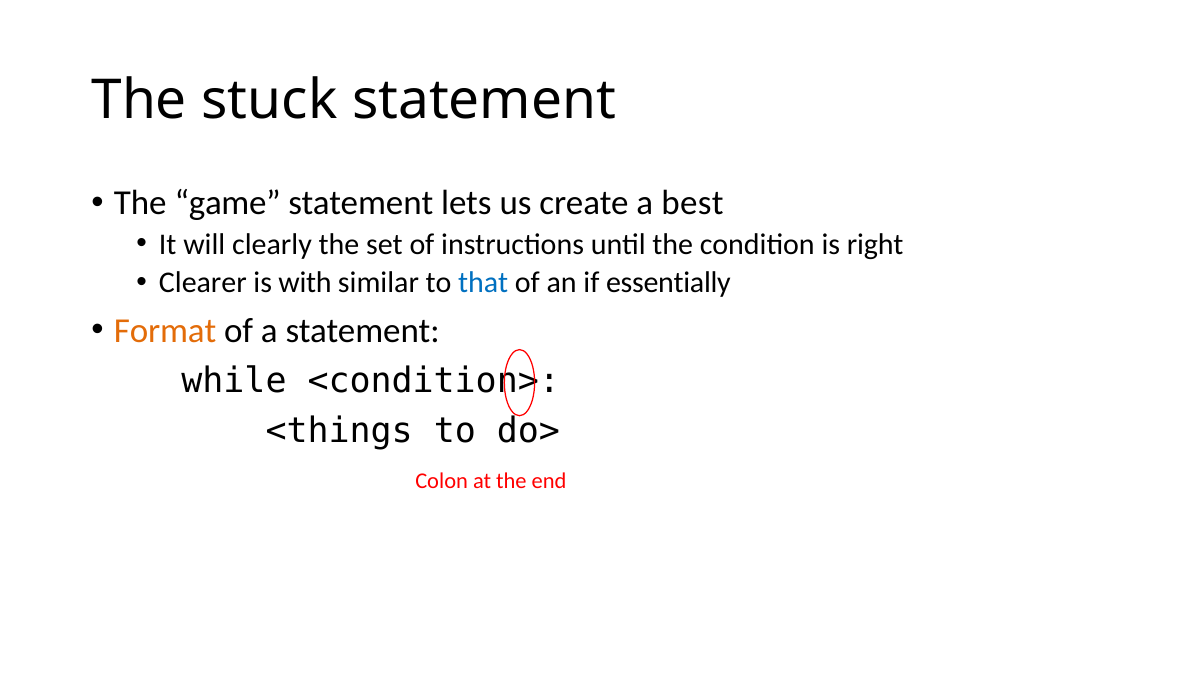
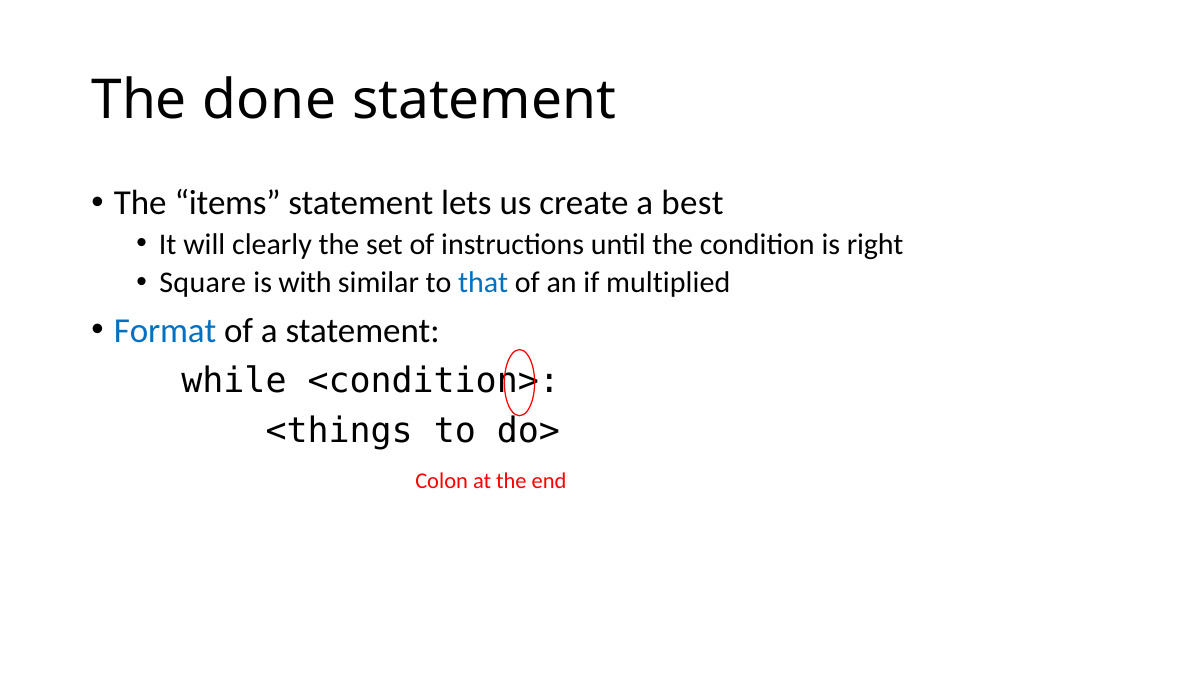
stuck: stuck -> done
game: game -> items
Clearer: Clearer -> Square
essentially: essentially -> multiplied
Format colour: orange -> blue
